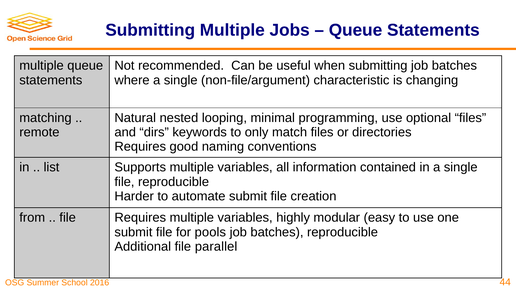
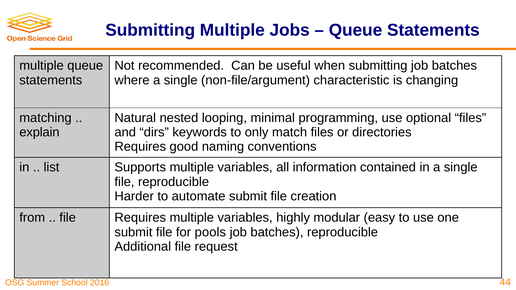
remote: remote -> explain
parallel: parallel -> request
